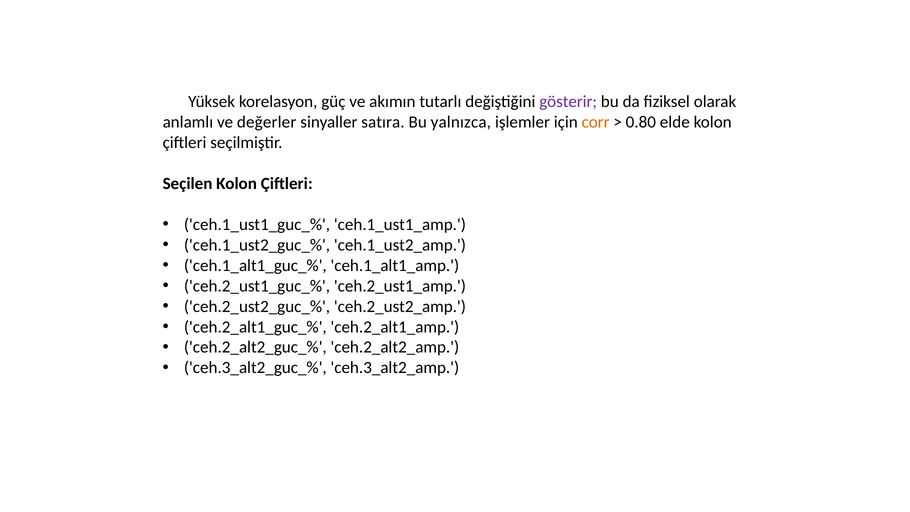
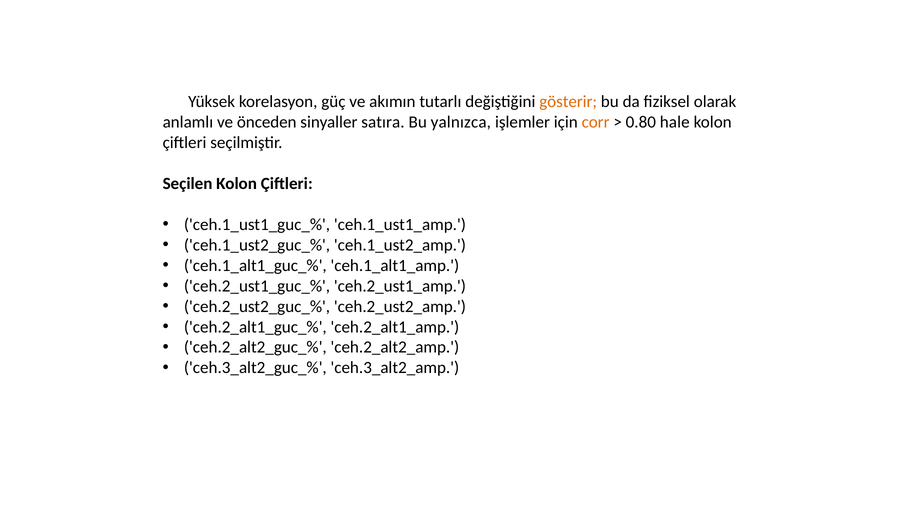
gösterir colour: purple -> orange
değerler: değerler -> önceden
elde: elde -> hale
